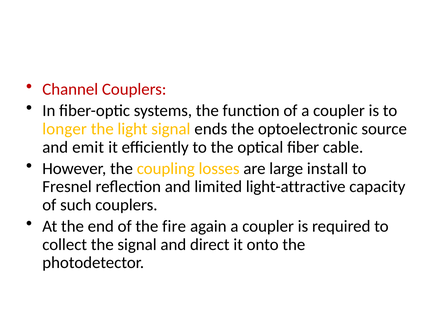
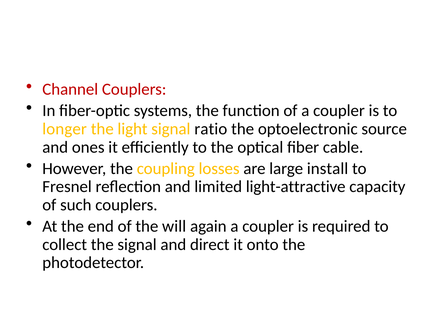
ends: ends -> ratio
emit: emit -> ones
fire: fire -> will
